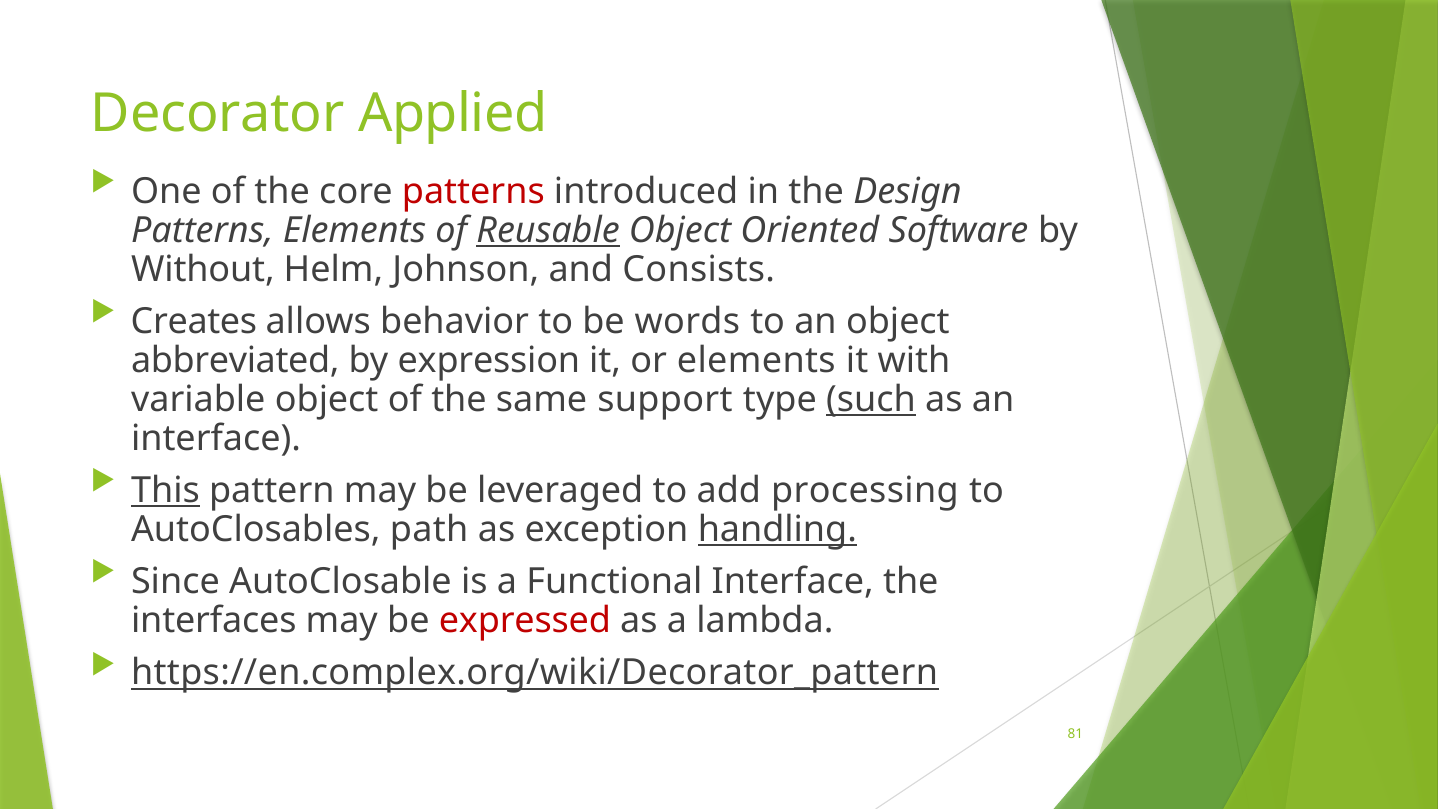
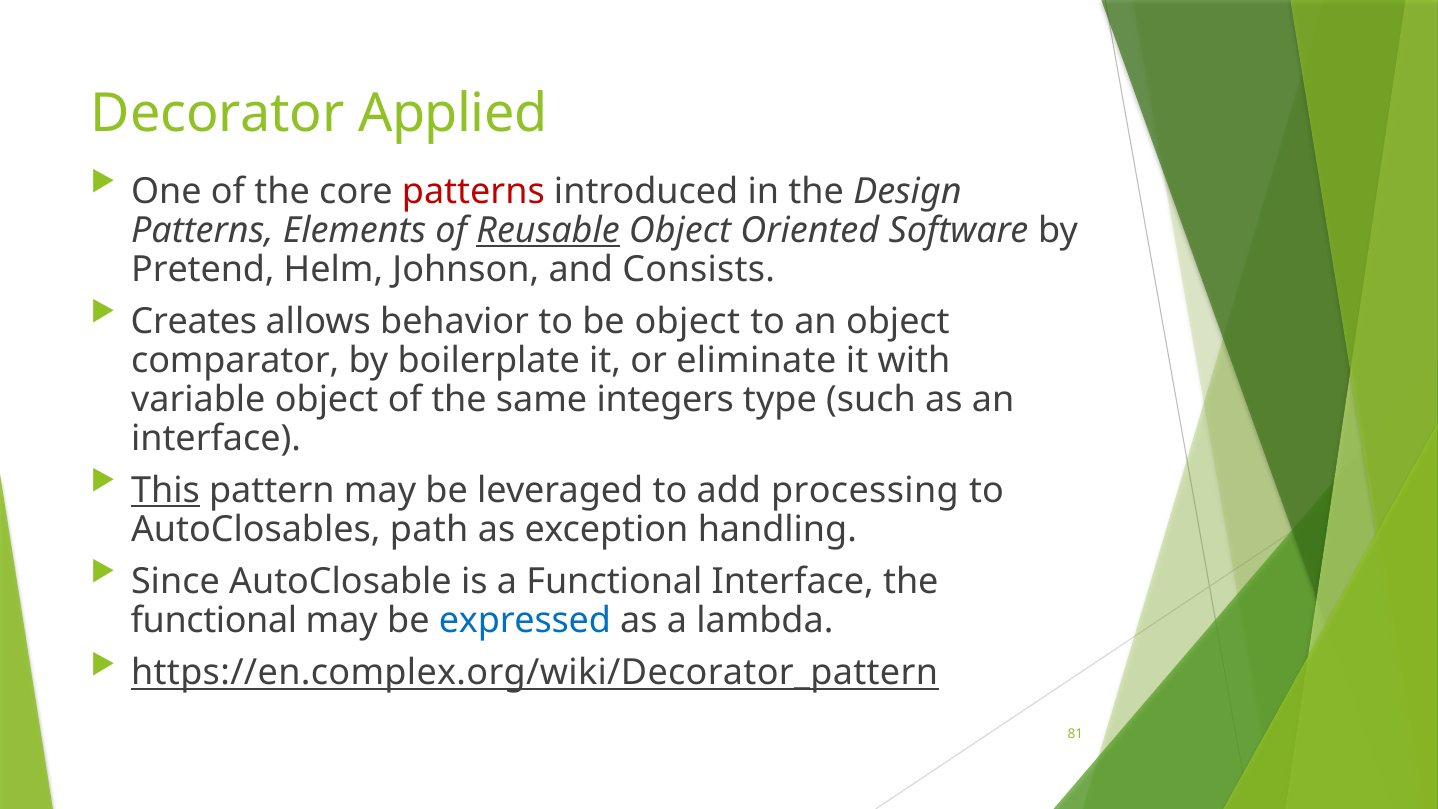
Without: Without -> Pretend
be words: words -> object
abbreviated: abbreviated -> comparator
expression: expression -> boilerplate
or elements: elements -> eliminate
support: support -> integers
such underline: present -> none
handling underline: present -> none
interfaces at (214, 620): interfaces -> functional
expressed colour: red -> blue
